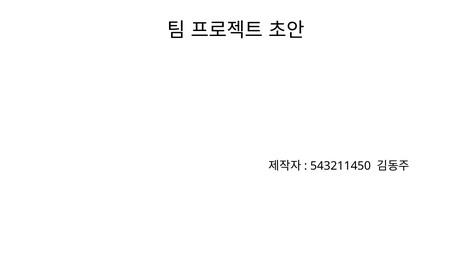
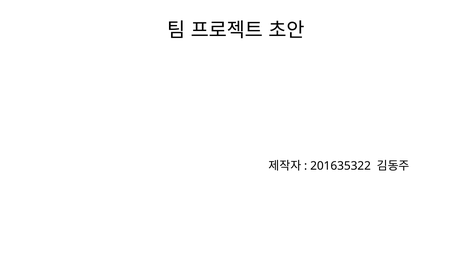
543211450: 543211450 -> 201635322
